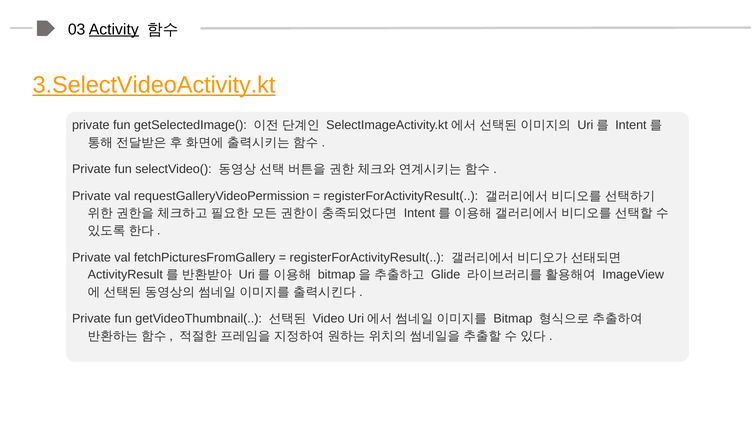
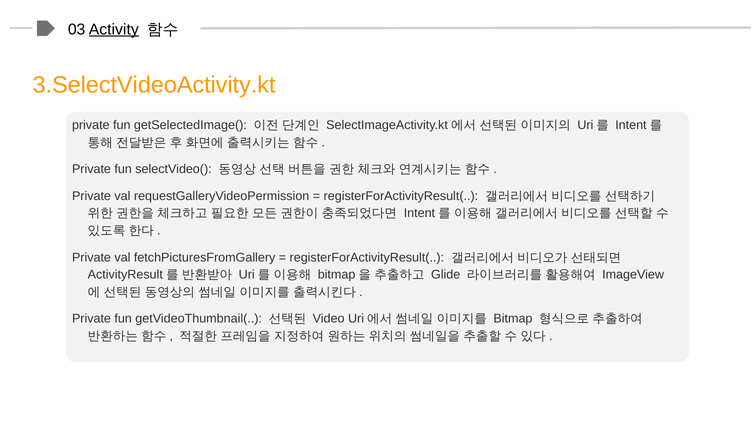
3.SelectVideoActivity.kt underline: present -> none
